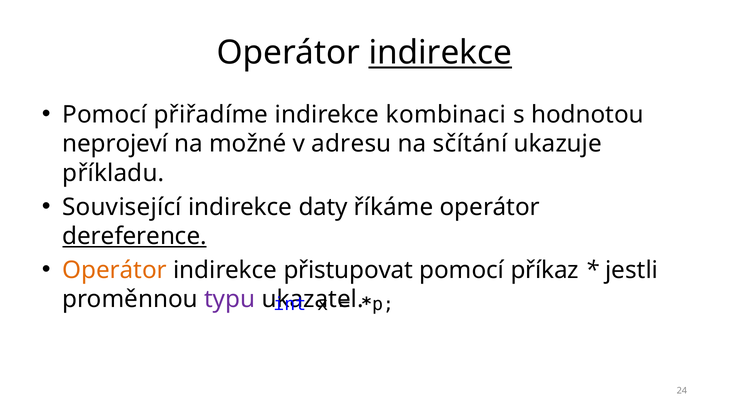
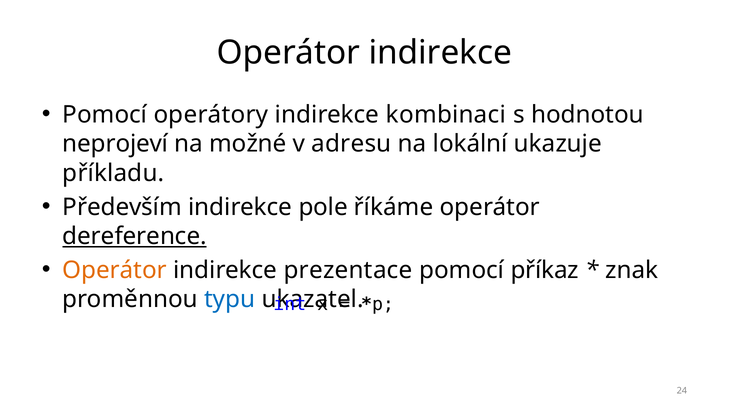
indirekce at (440, 53) underline: present -> none
přiřadíme: přiřadíme -> operátory
sčítání: sčítání -> lokální
Související: Související -> Především
daty: daty -> pole
přistupovat: přistupovat -> prezentace
jestli: jestli -> znak
typu colour: purple -> blue
